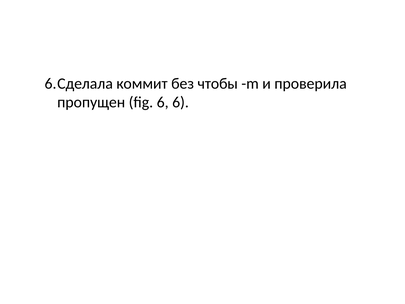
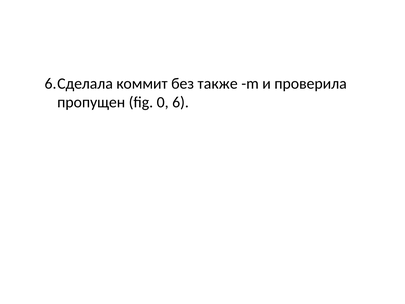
чтобы: чтобы -> также
fig 6: 6 -> 0
